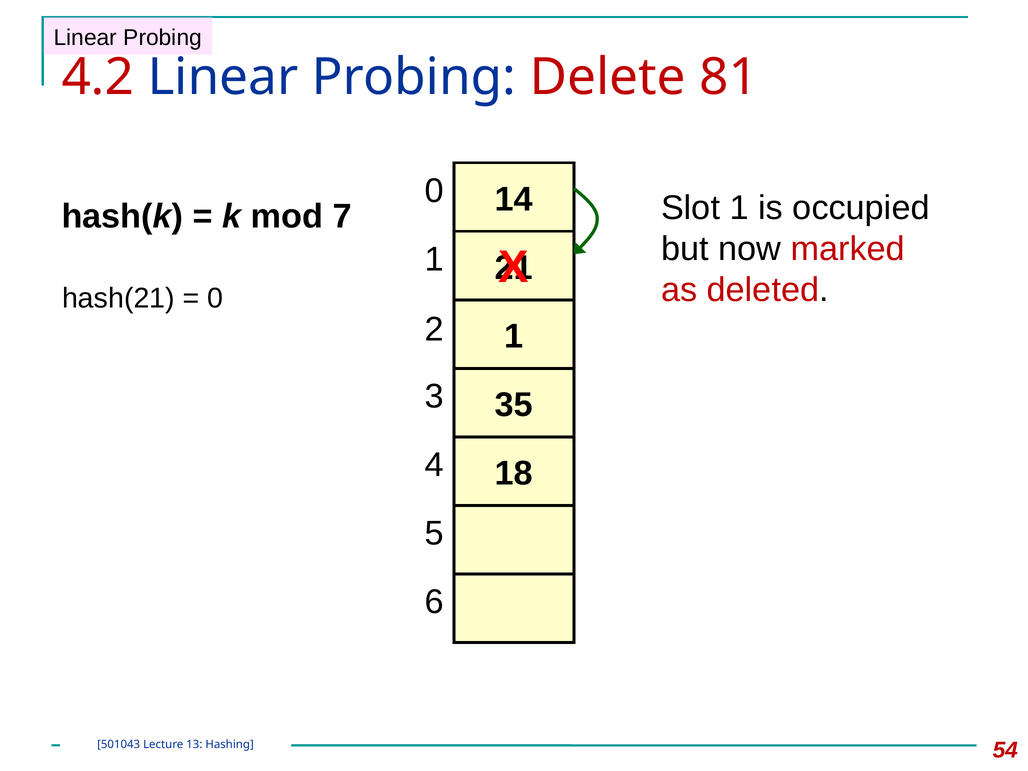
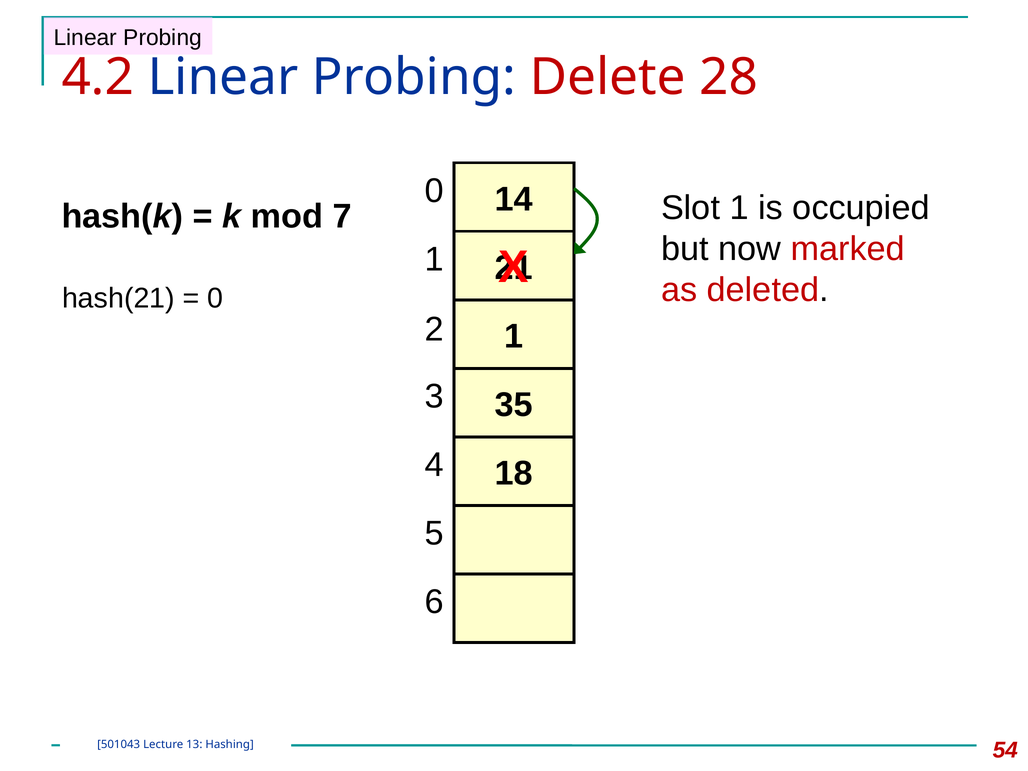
81: 81 -> 28
